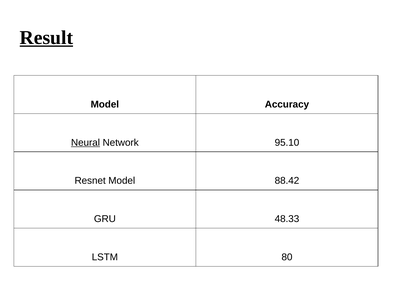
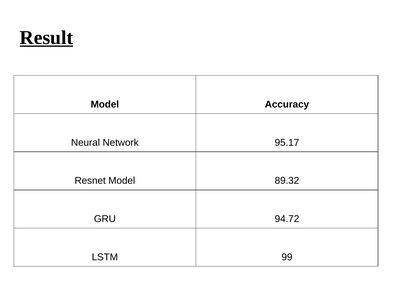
Neural underline: present -> none
95.10: 95.10 -> 95.17
88.42: 88.42 -> 89.32
48.33: 48.33 -> 94.72
80: 80 -> 99
